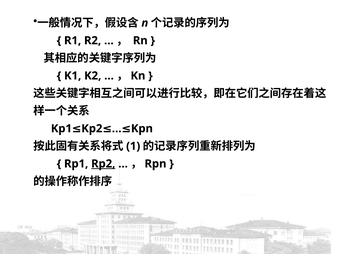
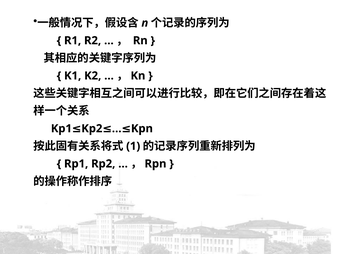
Rp2 underline: present -> none
